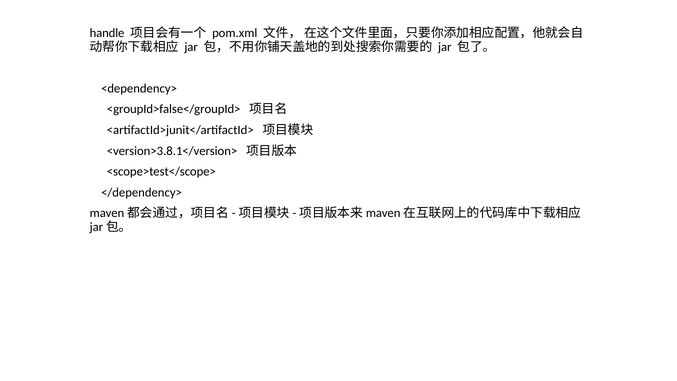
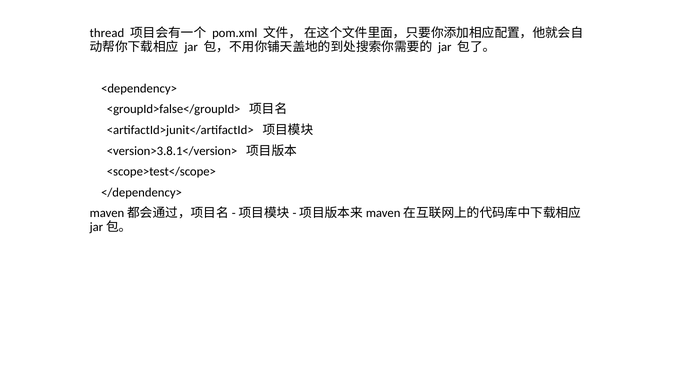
handle: handle -> thread
